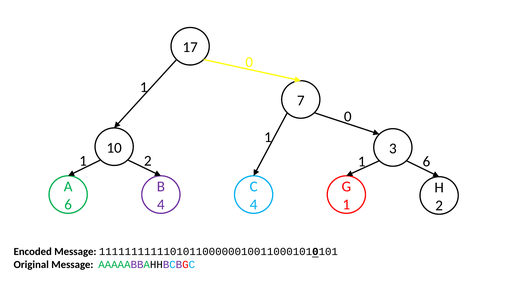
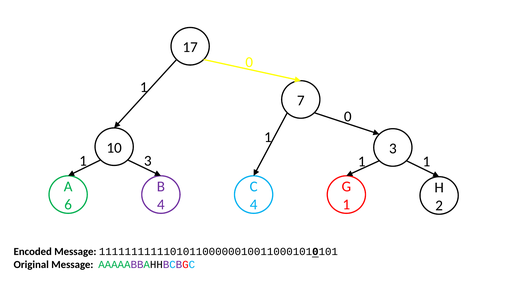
1 2: 2 -> 3
1 6: 6 -> 1
